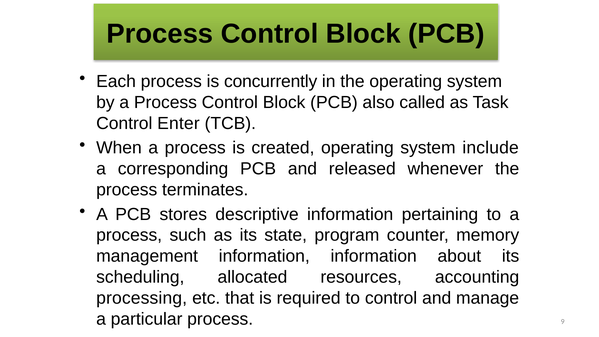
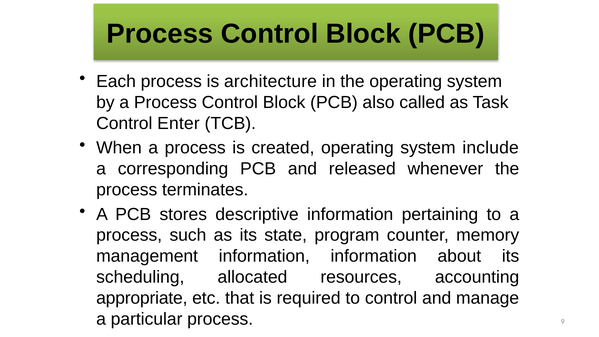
concurrently: concurrently -> architecture
processing: processing -> appropriate
